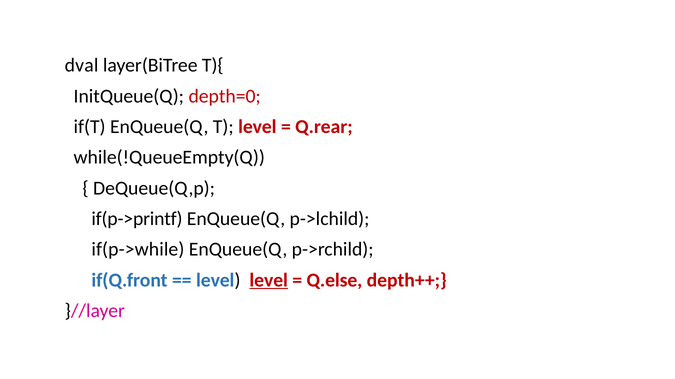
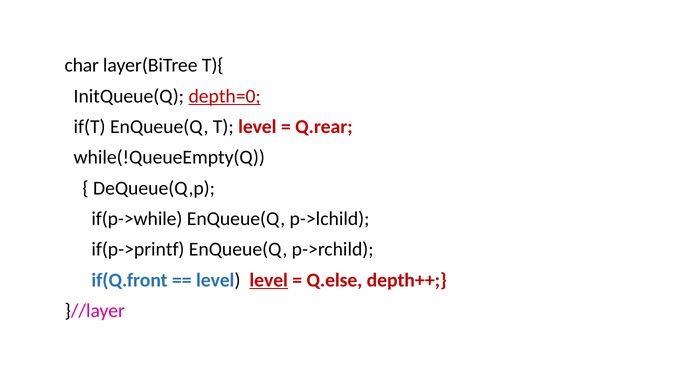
dval: dval -> char
depth=0 underline: none -> present
if(p->printf: if(p->printf -> if(p->while
if(p->while: if(p->while -> if(p->printf
